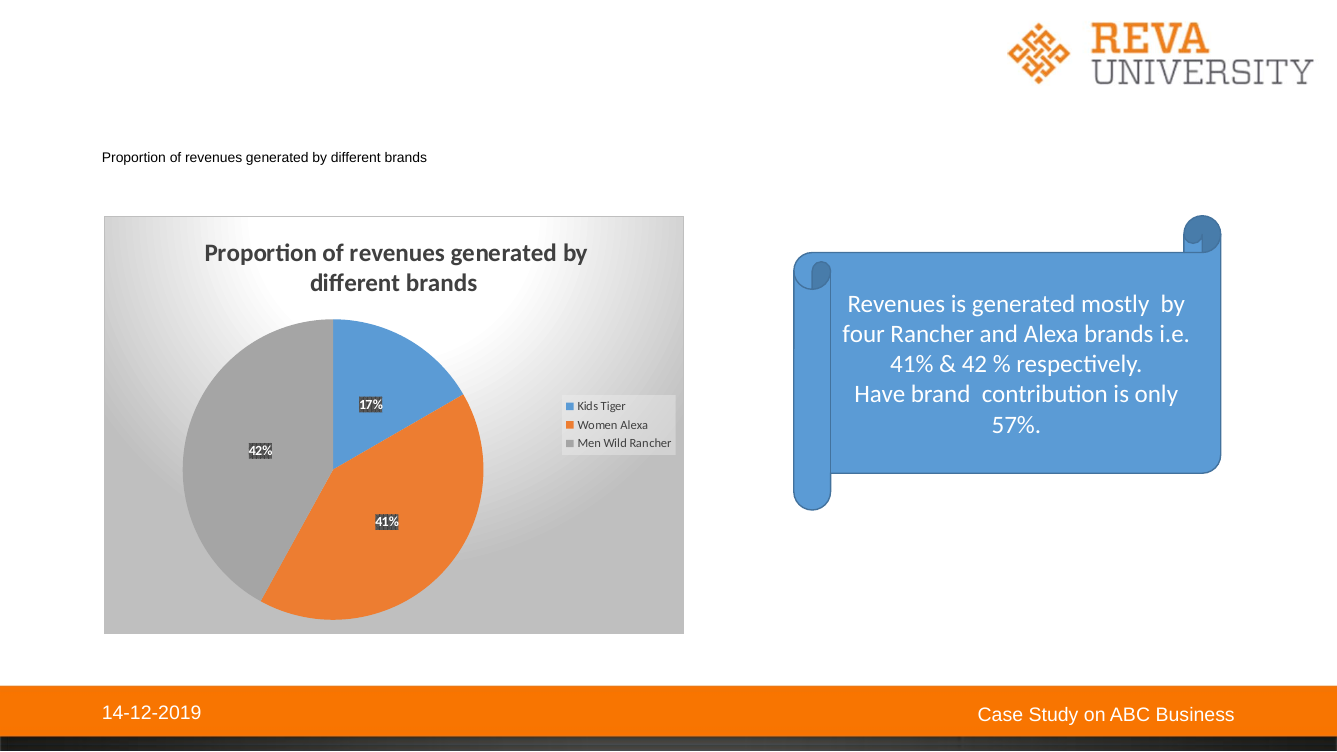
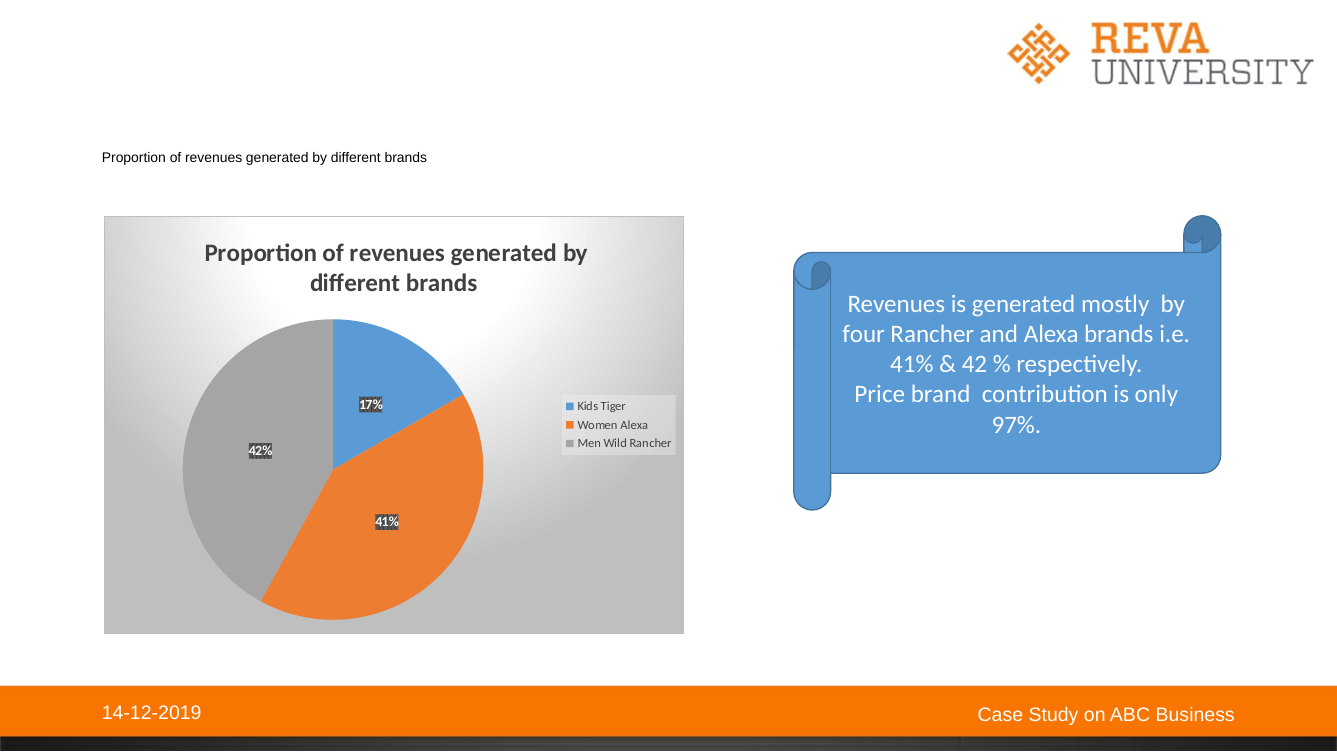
Have: Have -> Price
57%: 57% -> 97%
